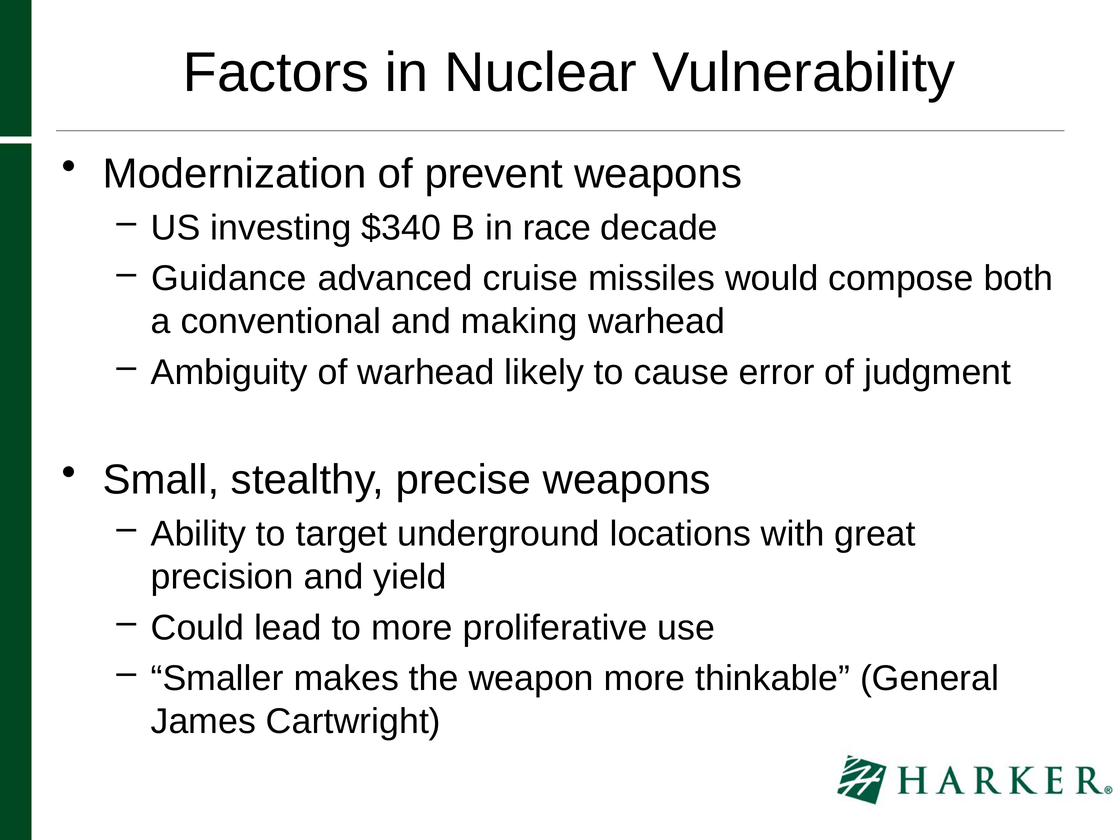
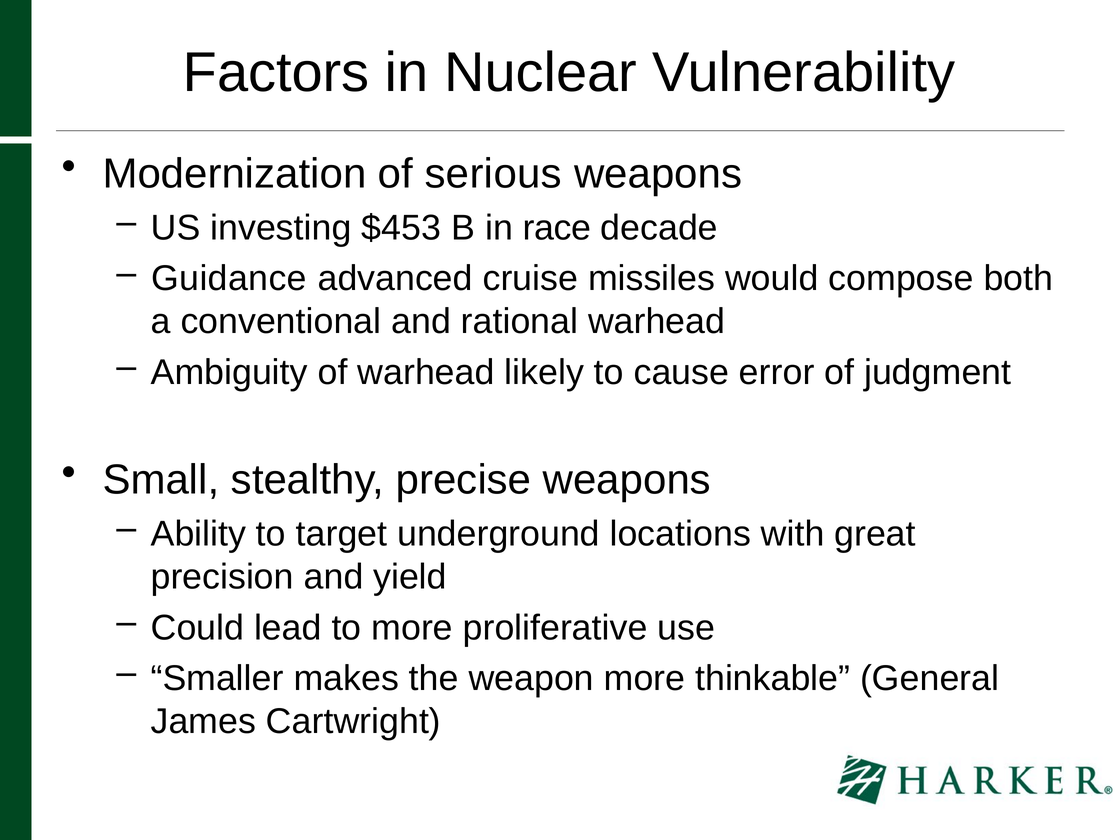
prevent: prevent -> serious
$340: $340 -> $453
making: making -> rational
